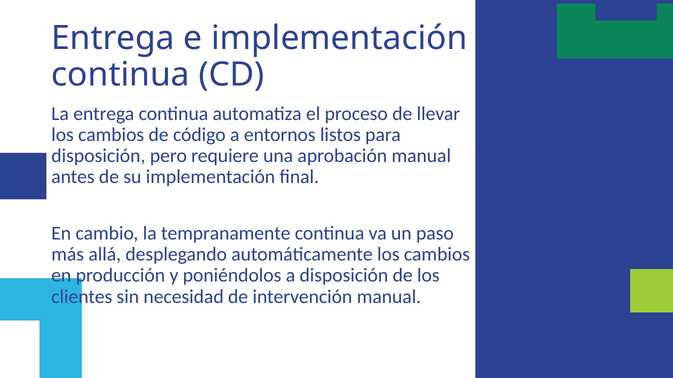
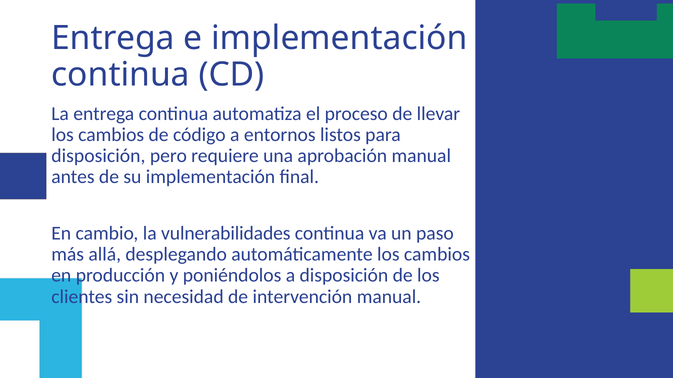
tempranamente: tempranamente -> vulnerabilidades
